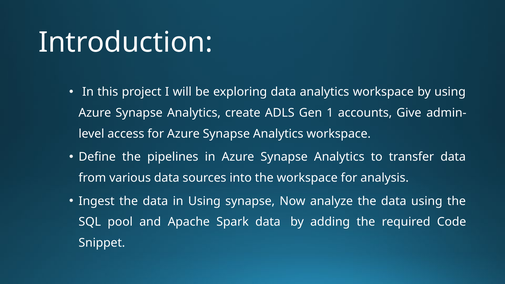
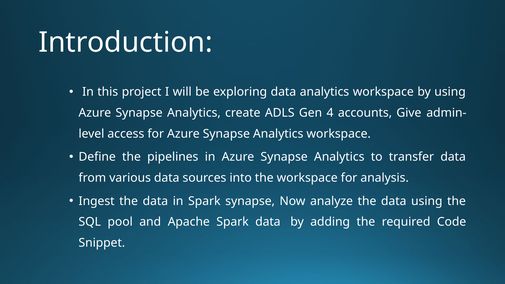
1: 1 -> 4
in Using: Using -> Spark
